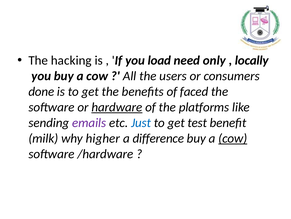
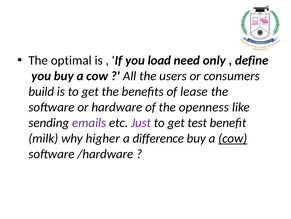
hacking: hacking -> optimal
locally: locally -> define
done: done -> build
faced: faced -> lease
hardware underline: present -> none
platforms: platforms -> openness
Just colour: blue -> purple
